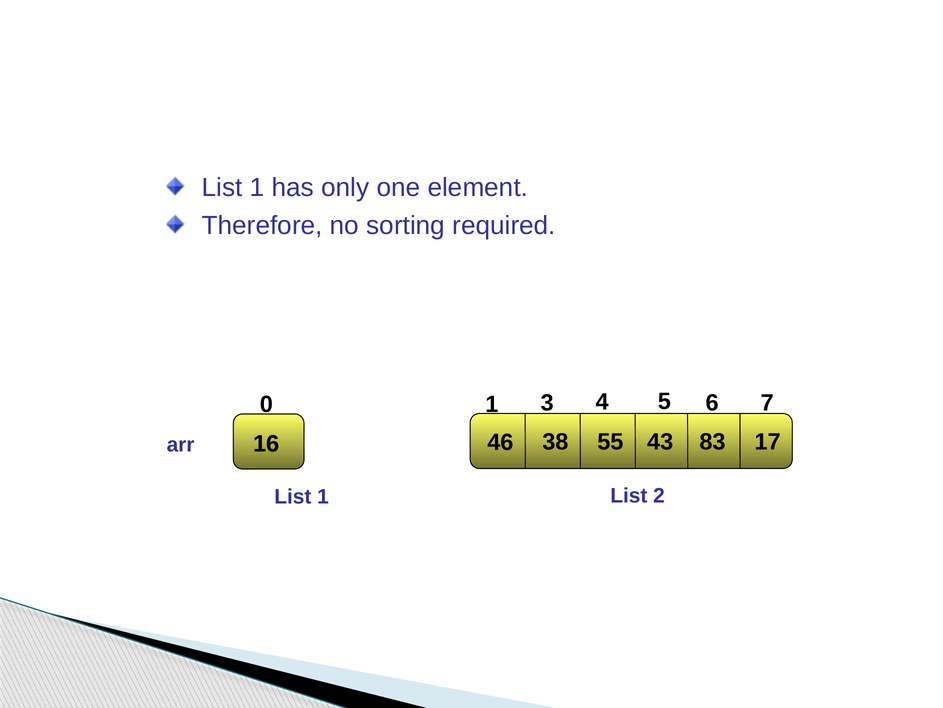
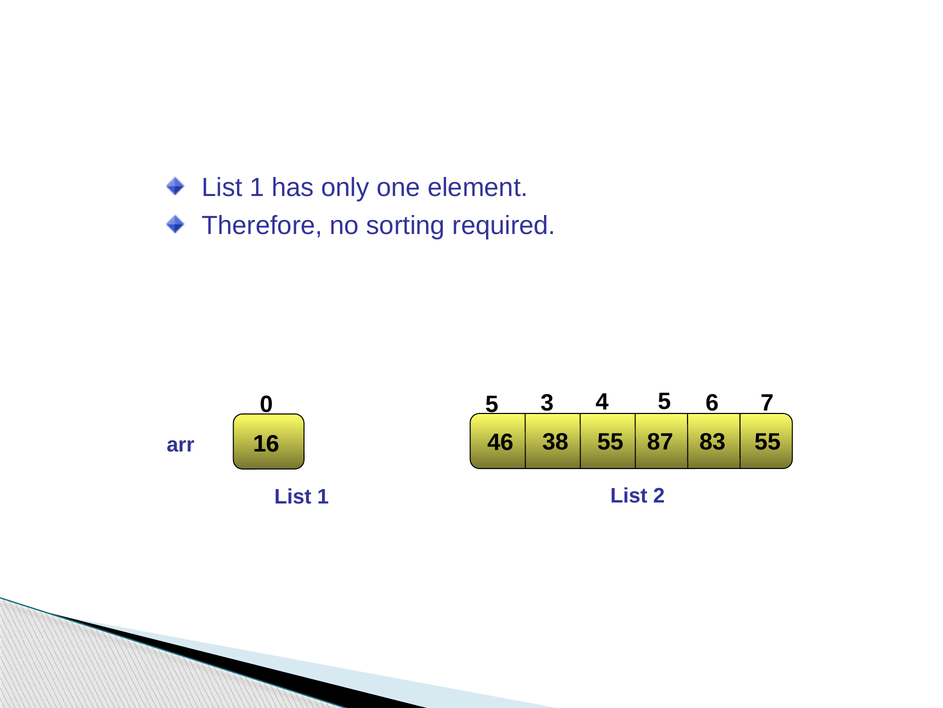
0 1: 1 -> 5
43: 43 -> 87
83 17: 17 -> 55
